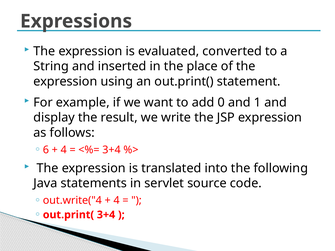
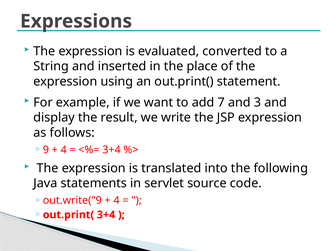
0: 0 -> 7
1: 1 -> 3
6: 6 -> 9
out.write("4: out.write("4 -> out.write("9
